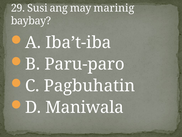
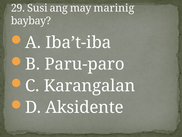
Pagbuhatin: Pagbuhatin -> Karangalan
Maniwala: Maniwala -> Aksidente
